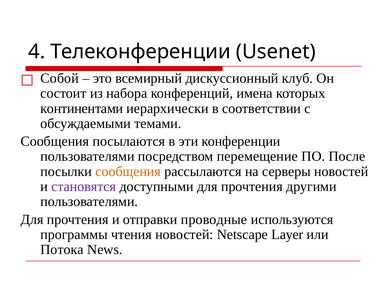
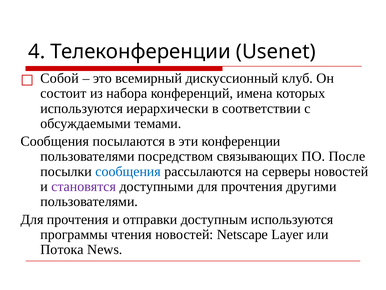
континентами at (82, 108): континентами -> используются
перемещение: перемещение -> связывающих
сообщения at (128, 171) colour: orange -> blue
проводные: проводные -> доступным
